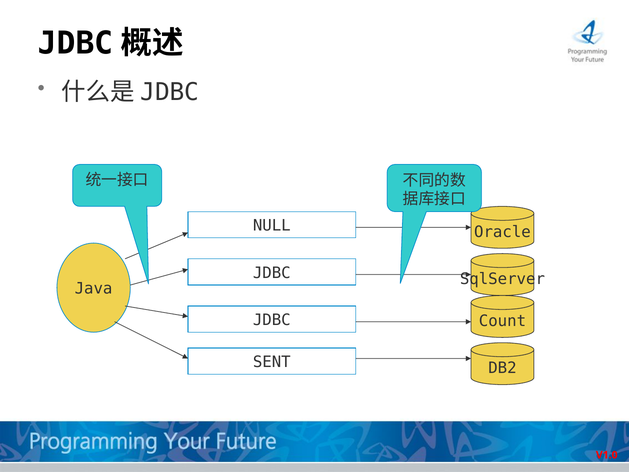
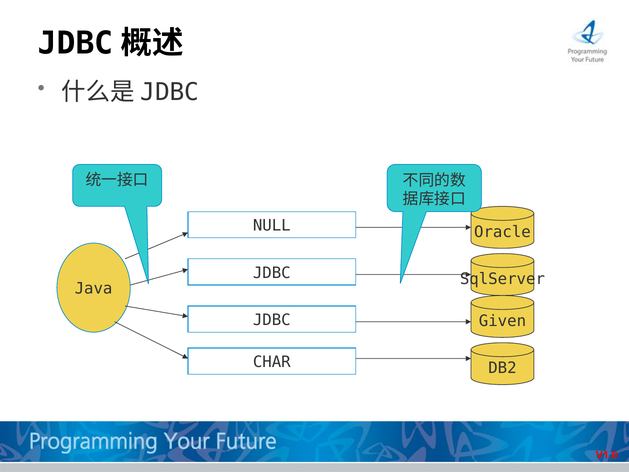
Count: Count -> Given
SENT: SENT -> CHAR
